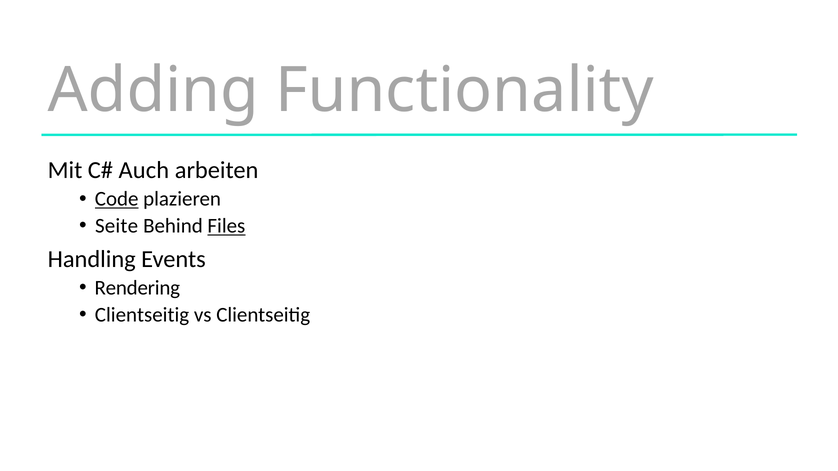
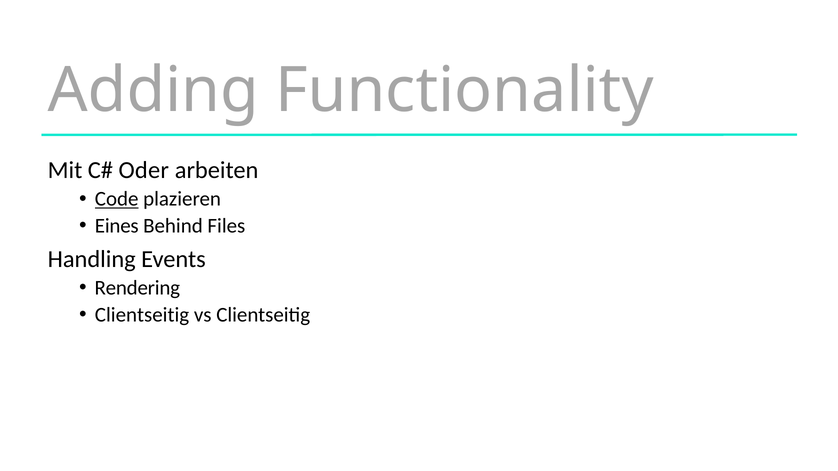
Auch: Auch -> Oder
Seite: Seite -> Eines
Files underline: present -> none
